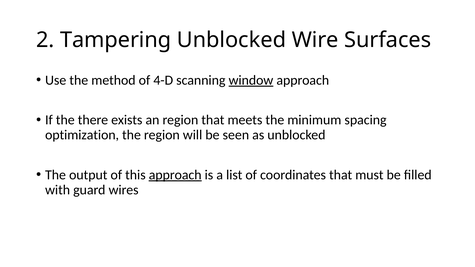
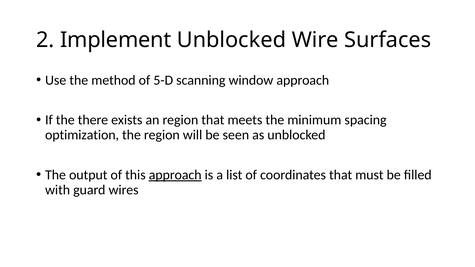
Tampering: Tampering -> Implement
4-D: 4-D -> 5-D
window underline: present -> none
